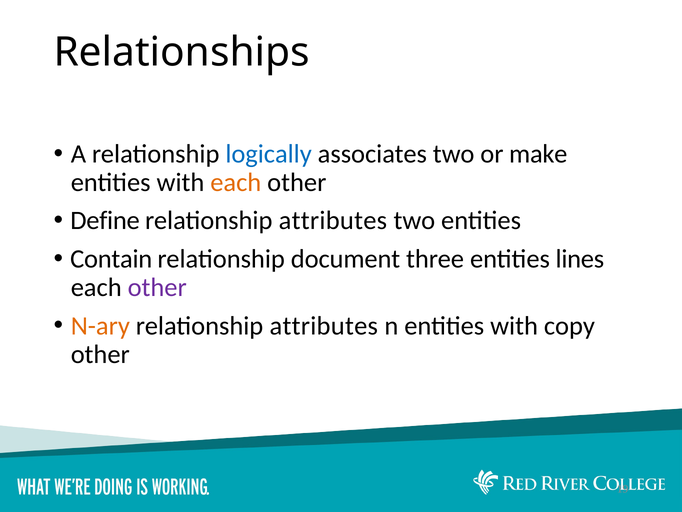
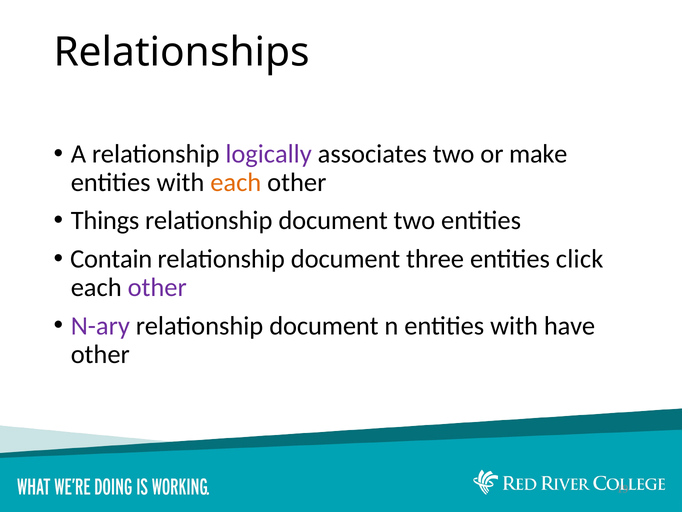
logically colour: blue -> purple
Define: Define -> Things
attributes at (333, 221): attributes -> document
lines: lines -> click
N-ary colour: orange -> purple
attributes at (324, 325): attributes -> document
copy: copy -> have
